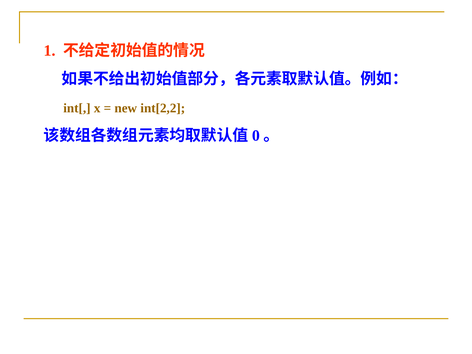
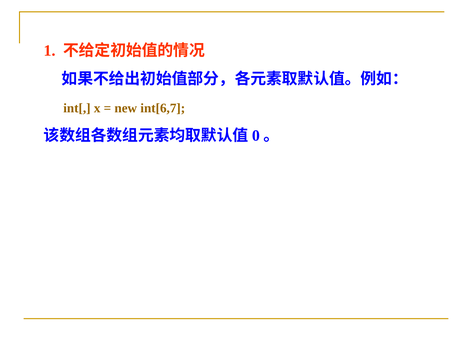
int[2,2: int[2,2 -> int[6,7
